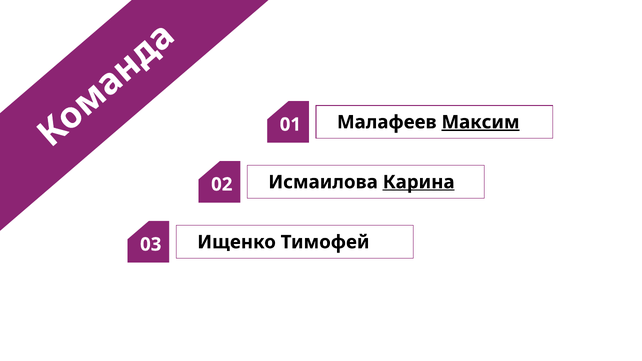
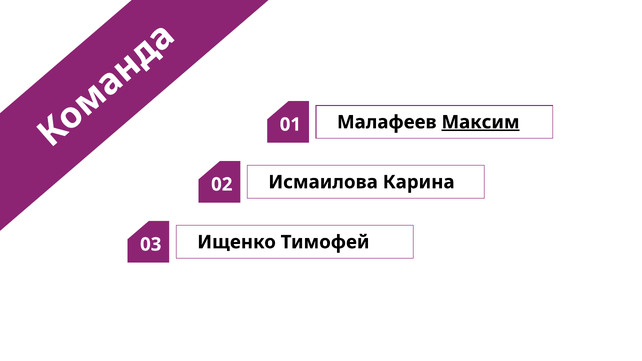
Карина underline: present -> none
